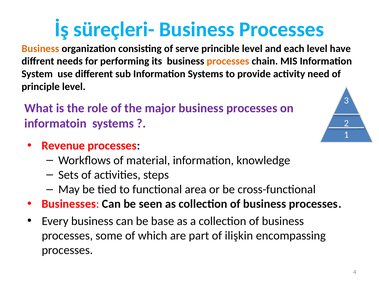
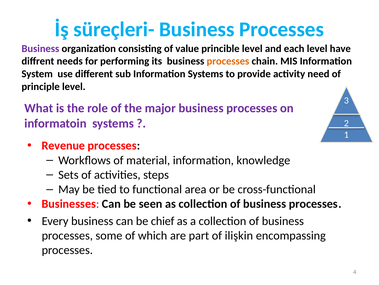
Business at (40, 48) colour: orange -> purple
serve: serve -> value
base: base -> chief
